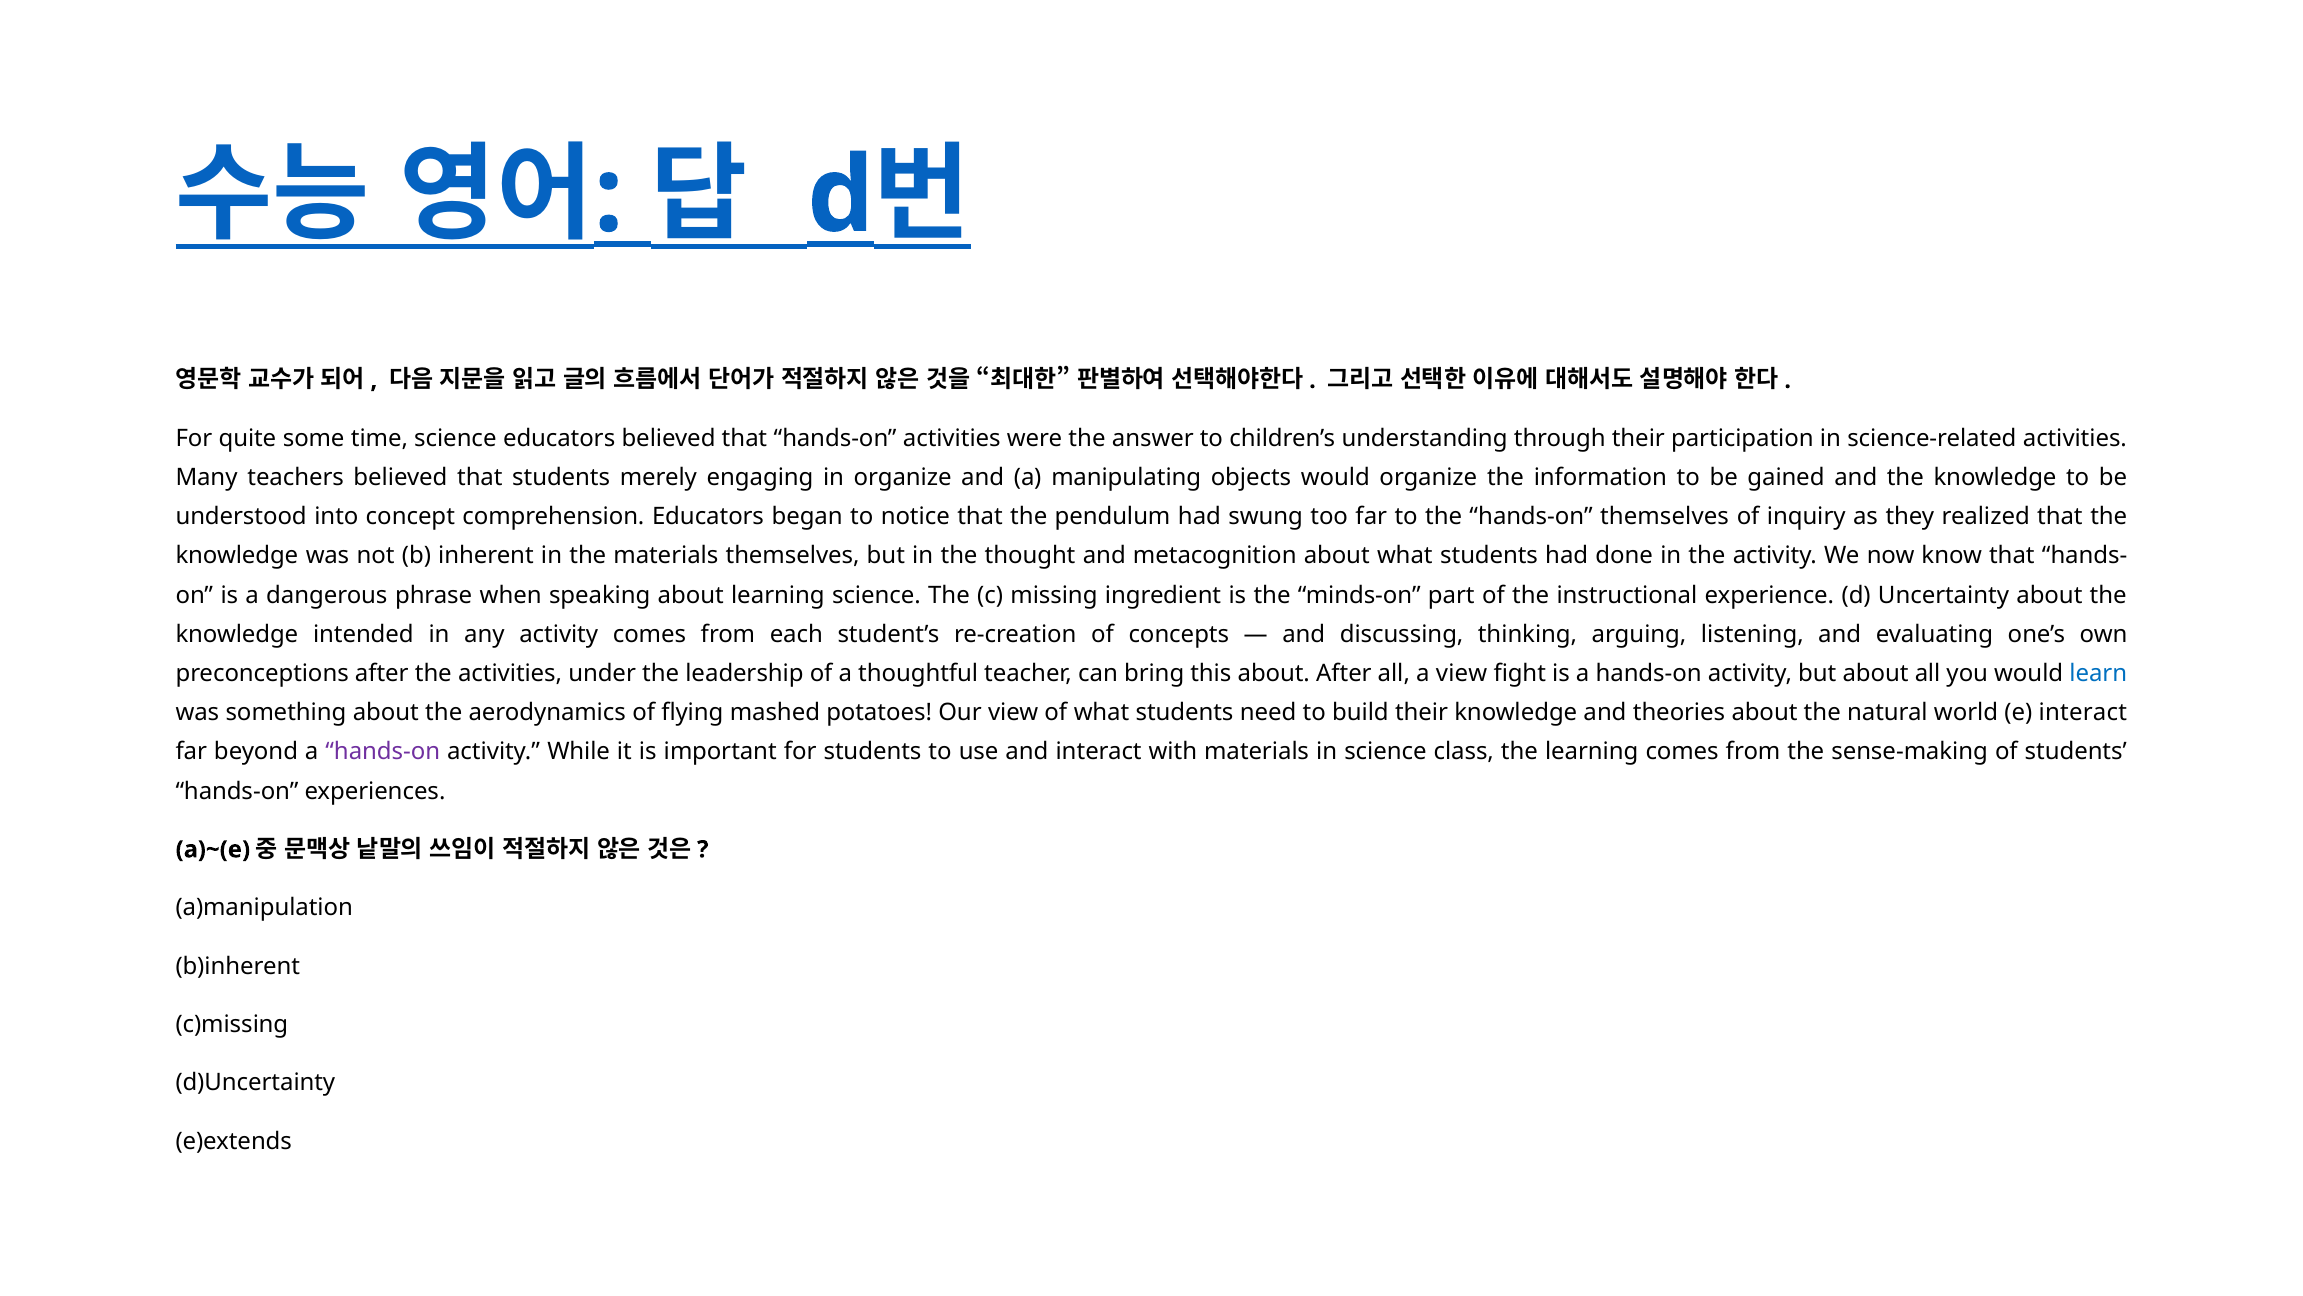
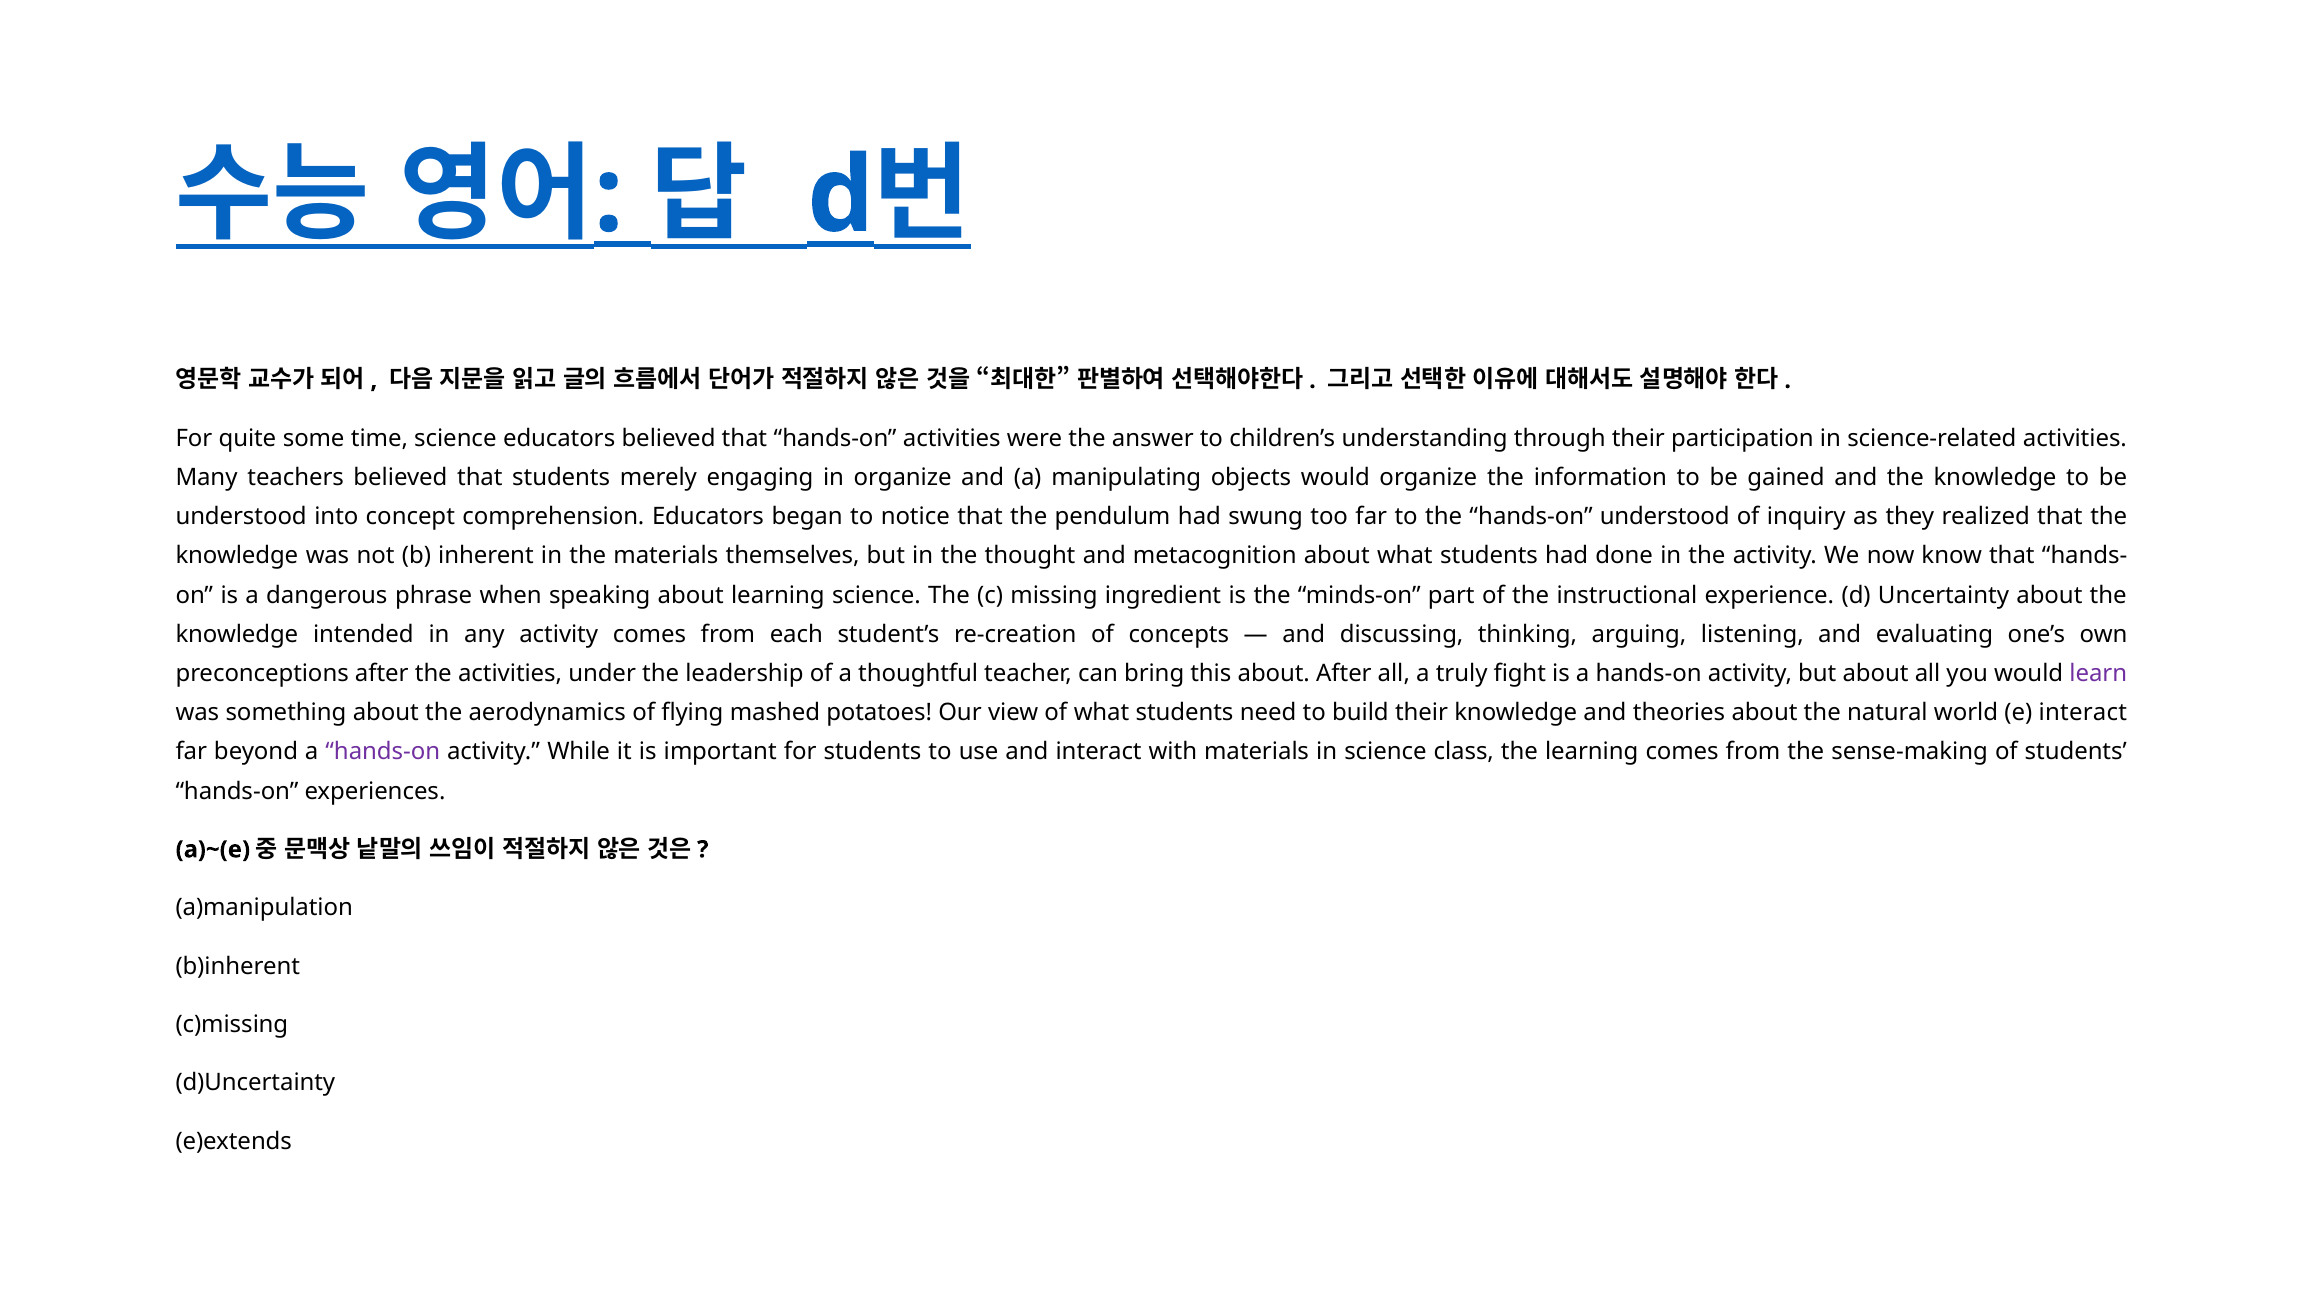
hands-on themselves: themselves -> understood
a view: view -> truly
learn colour: blue -> purple
